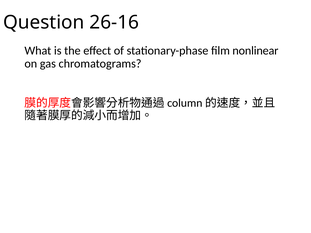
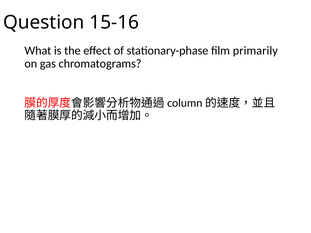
26-16: 26-16 -> 15-16
nonlinear: nonlinear -> primarily
